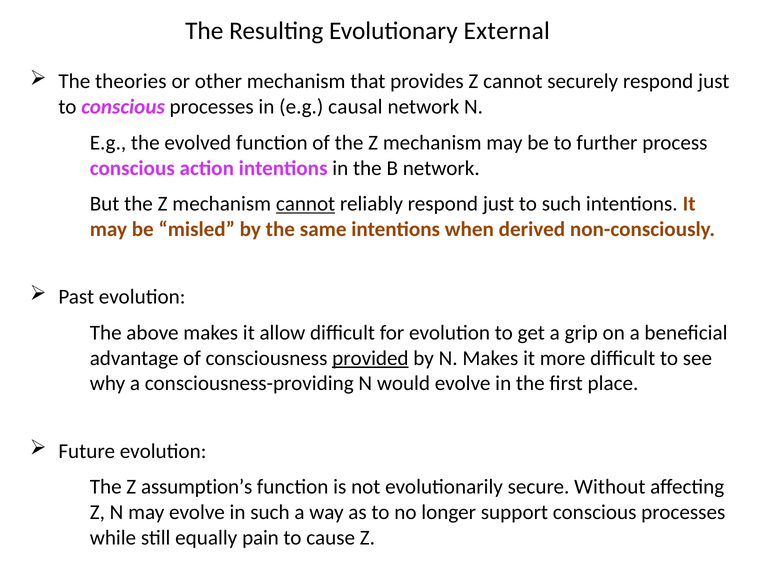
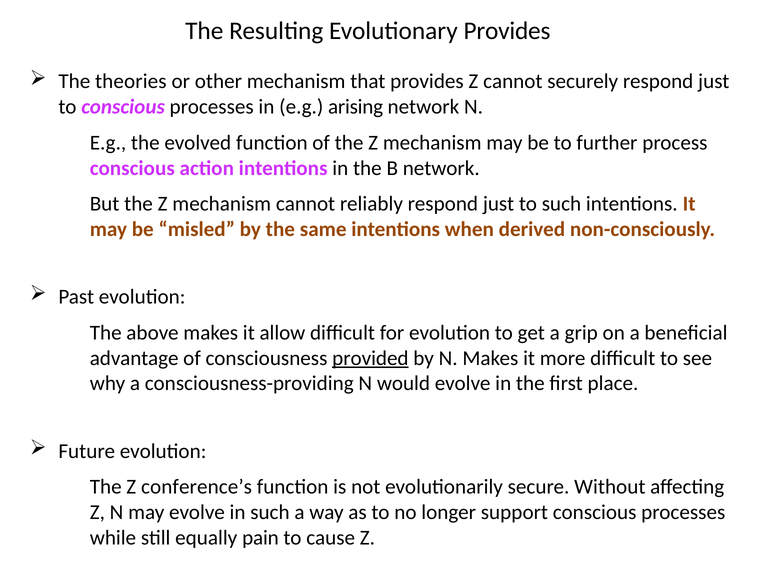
Evolutionary External: External -> Provides
causal: causal -> arising
cannot at (306, 204) underline: present -> none
assumption’s: assumption’s -> conference’s
